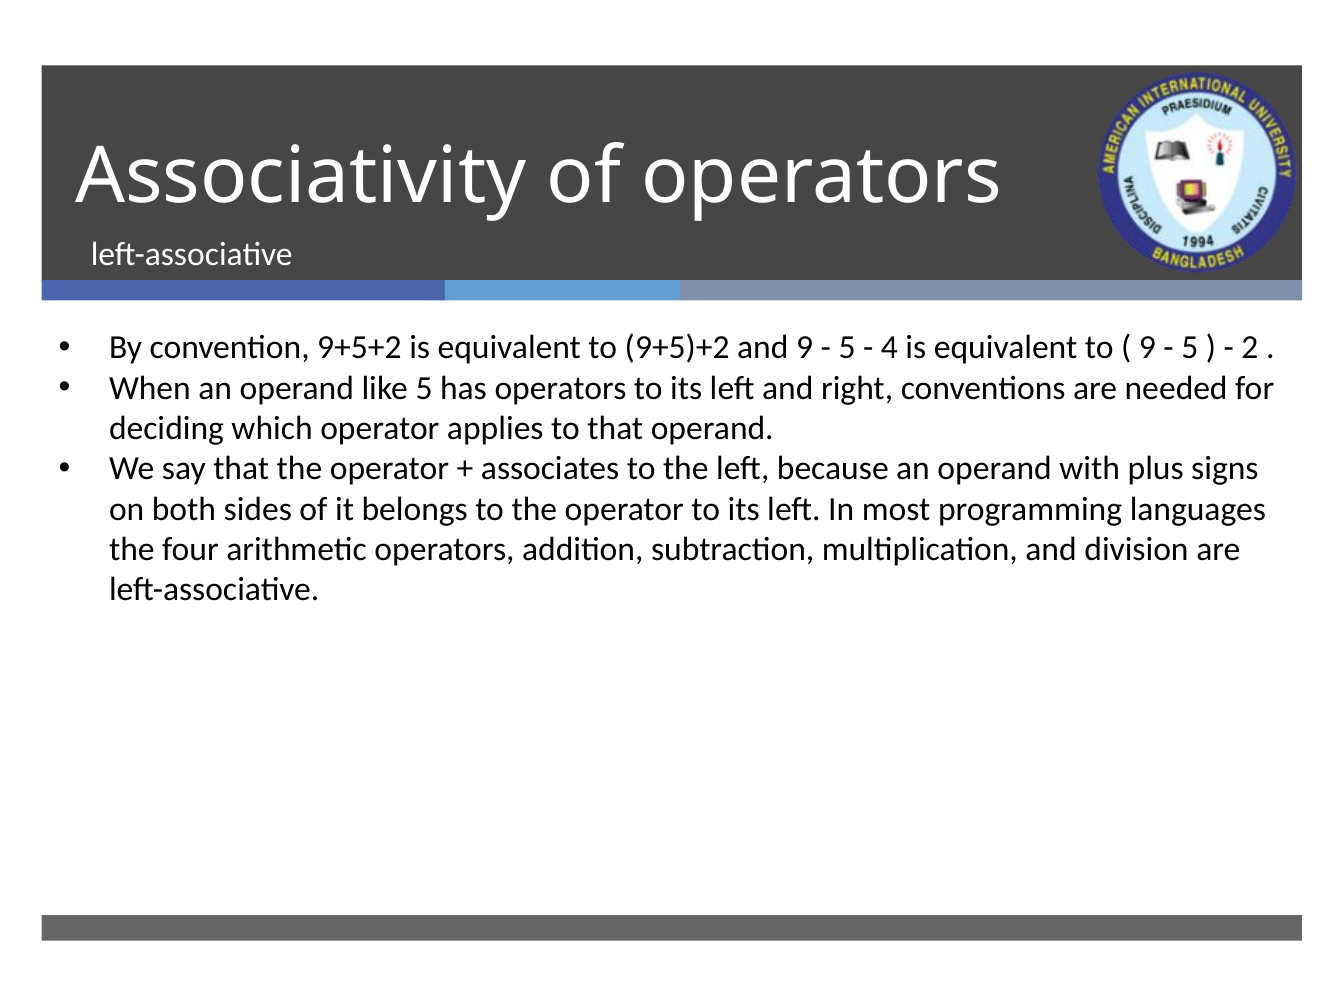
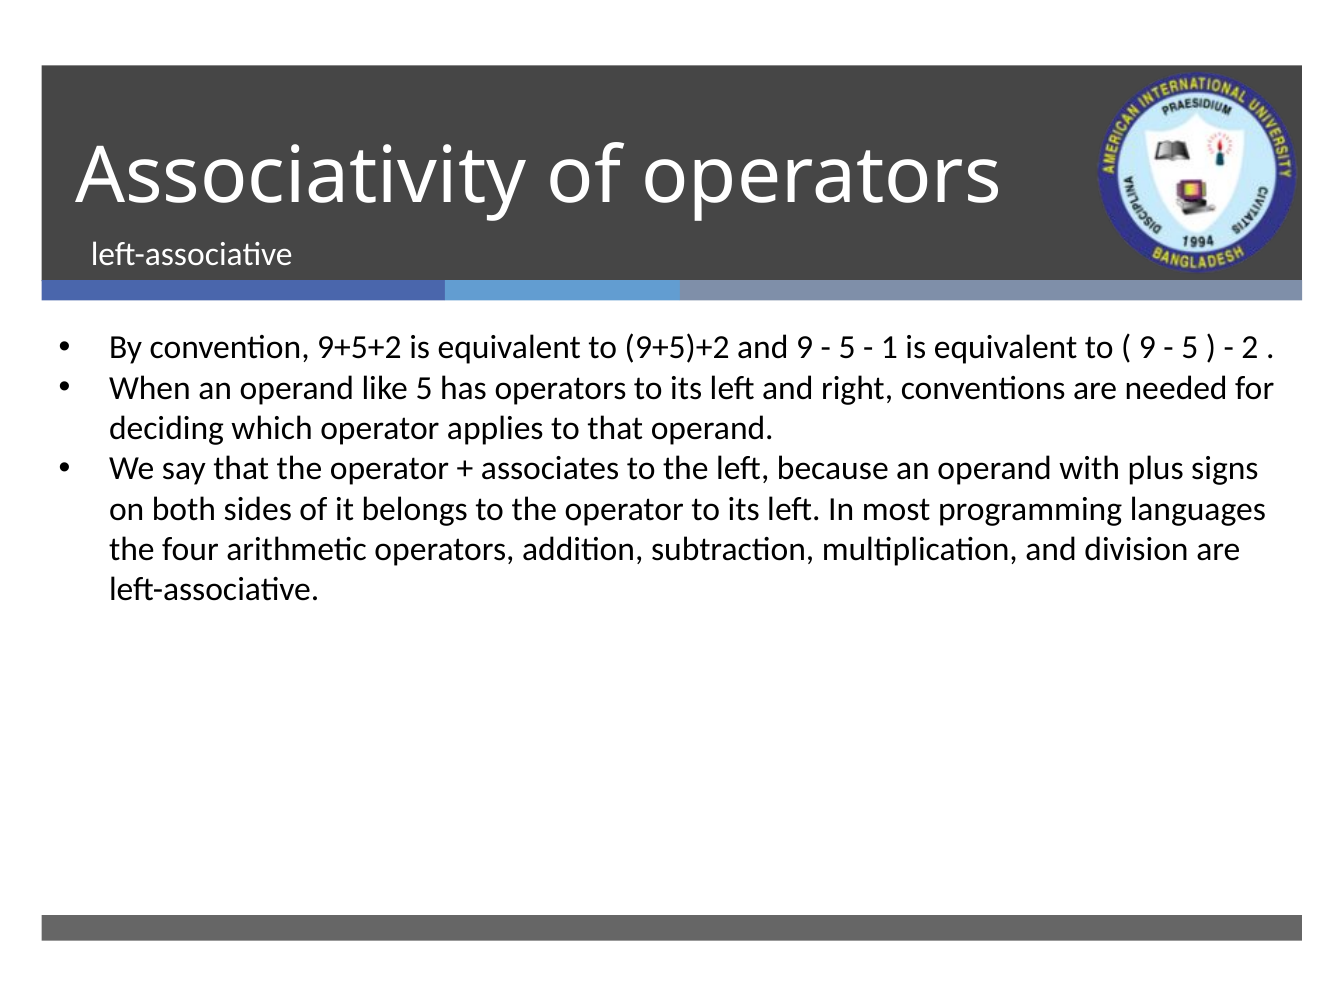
4: 4 -> 1
